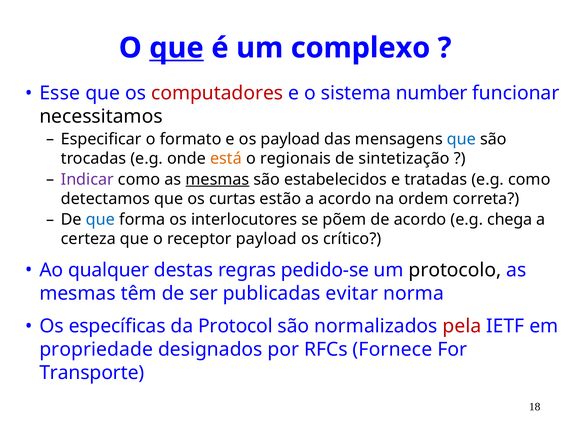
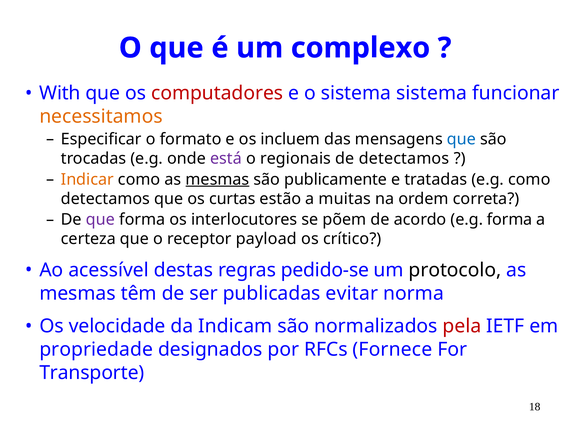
que at (176, 48) underline: present -> none
Esse: Esse -> With
sistema number: number -> sistema
necessitamos colour: black -> orange
os payload: payload -> incluem
está colour: orange -> purple
de sintetização: sintetização -> detectamos
Indicar colour: purple -> orange
estabelecidos: estabelecidos -> publicamente
a acordo: acordo -> muitas
que at (100, 220) colour: blue -> purple
e.g chega: chega -> forma
qualquer: qualquer -> acessível
específicas: específicas -> velocidade
Protocol: Protocol -> Indicam
